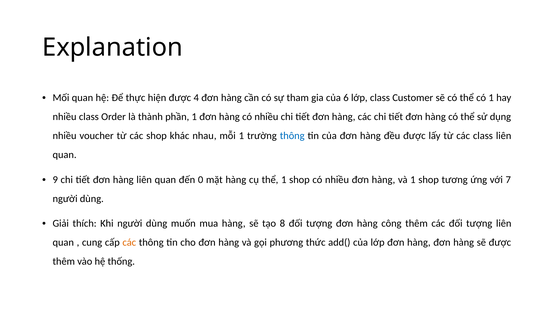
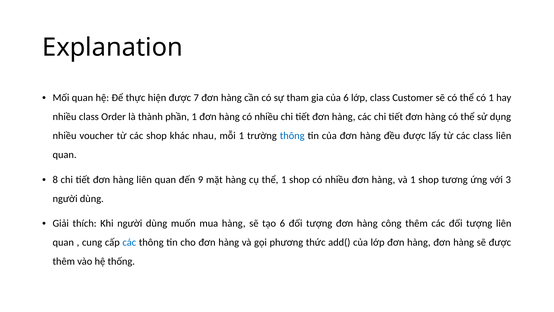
4: 4 -> 7
9: 9 -> 8
0: 0 -> 9
7: 7 -> 3
tạo 8: 8 -> 6
các at (129, 242) colour: orange -> blue
